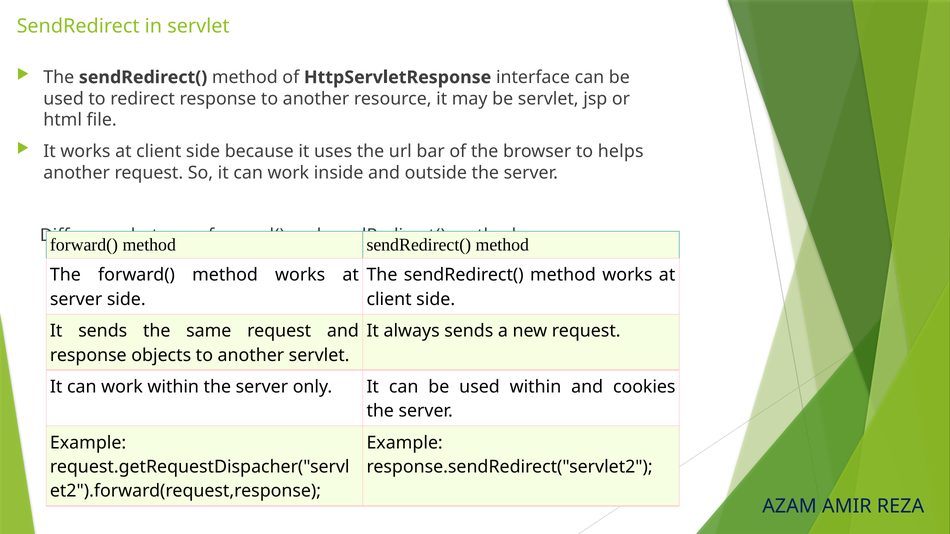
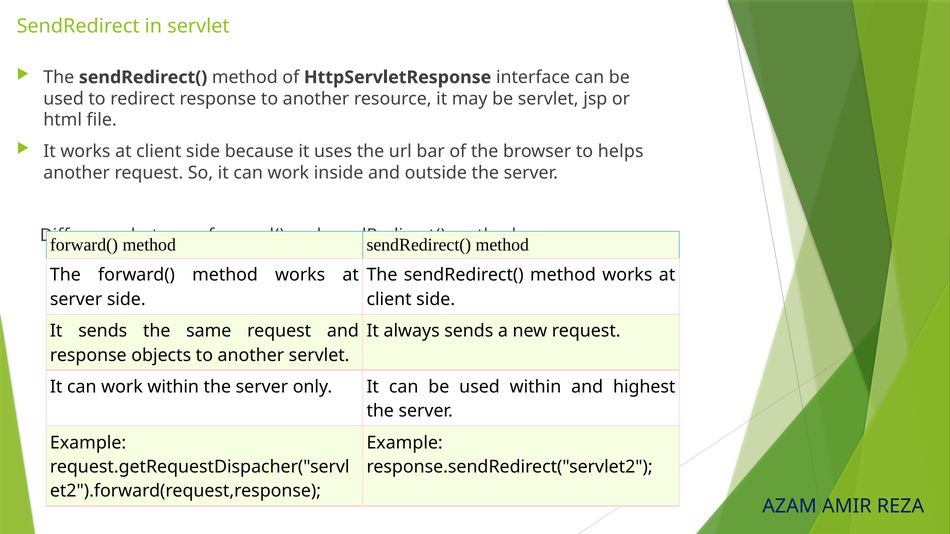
cookies: cookies -> highest
